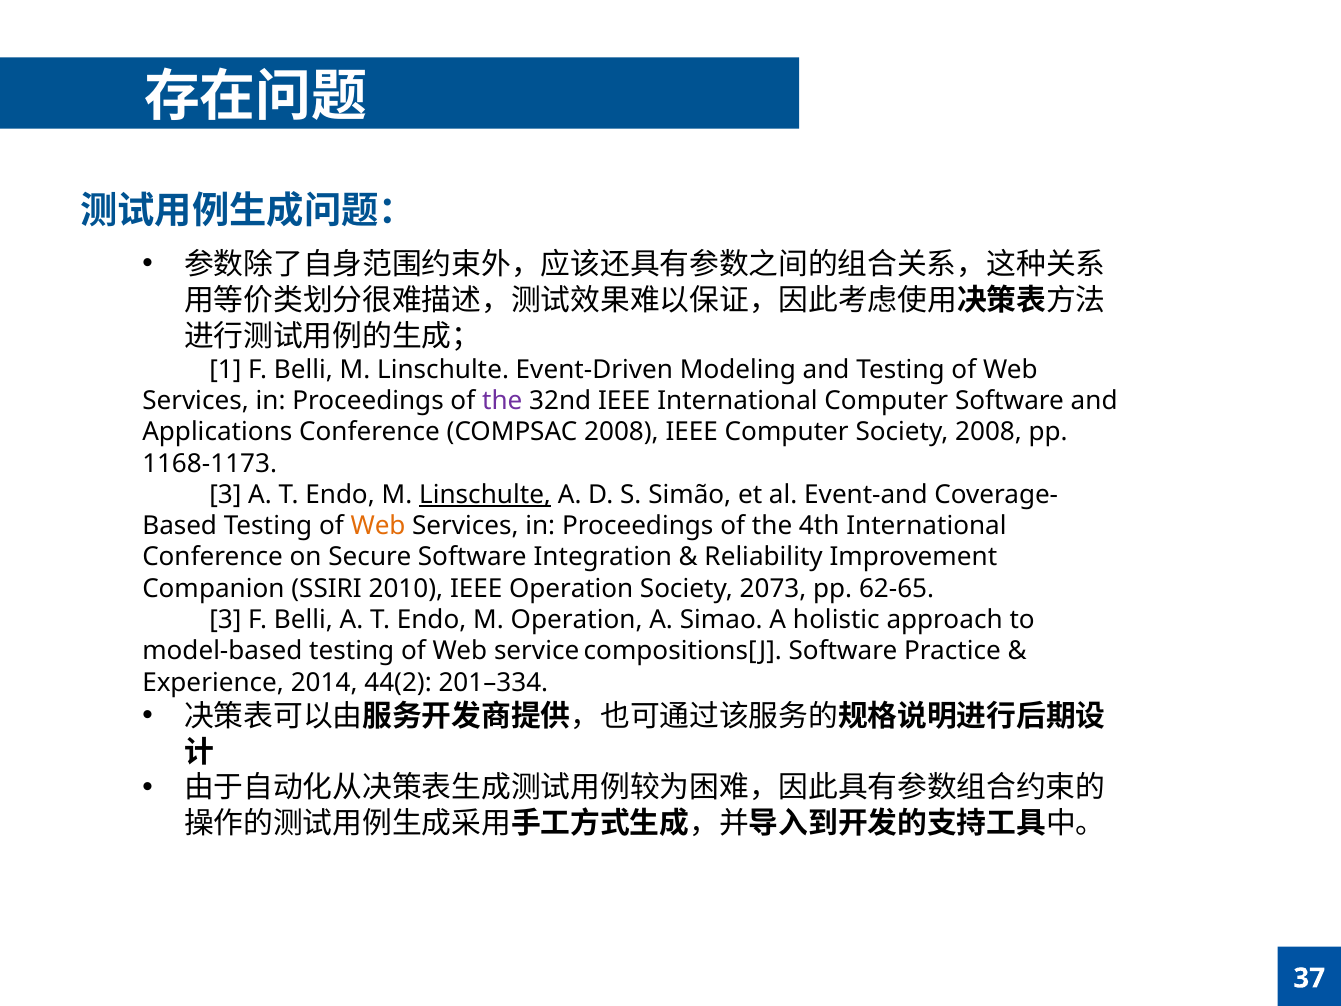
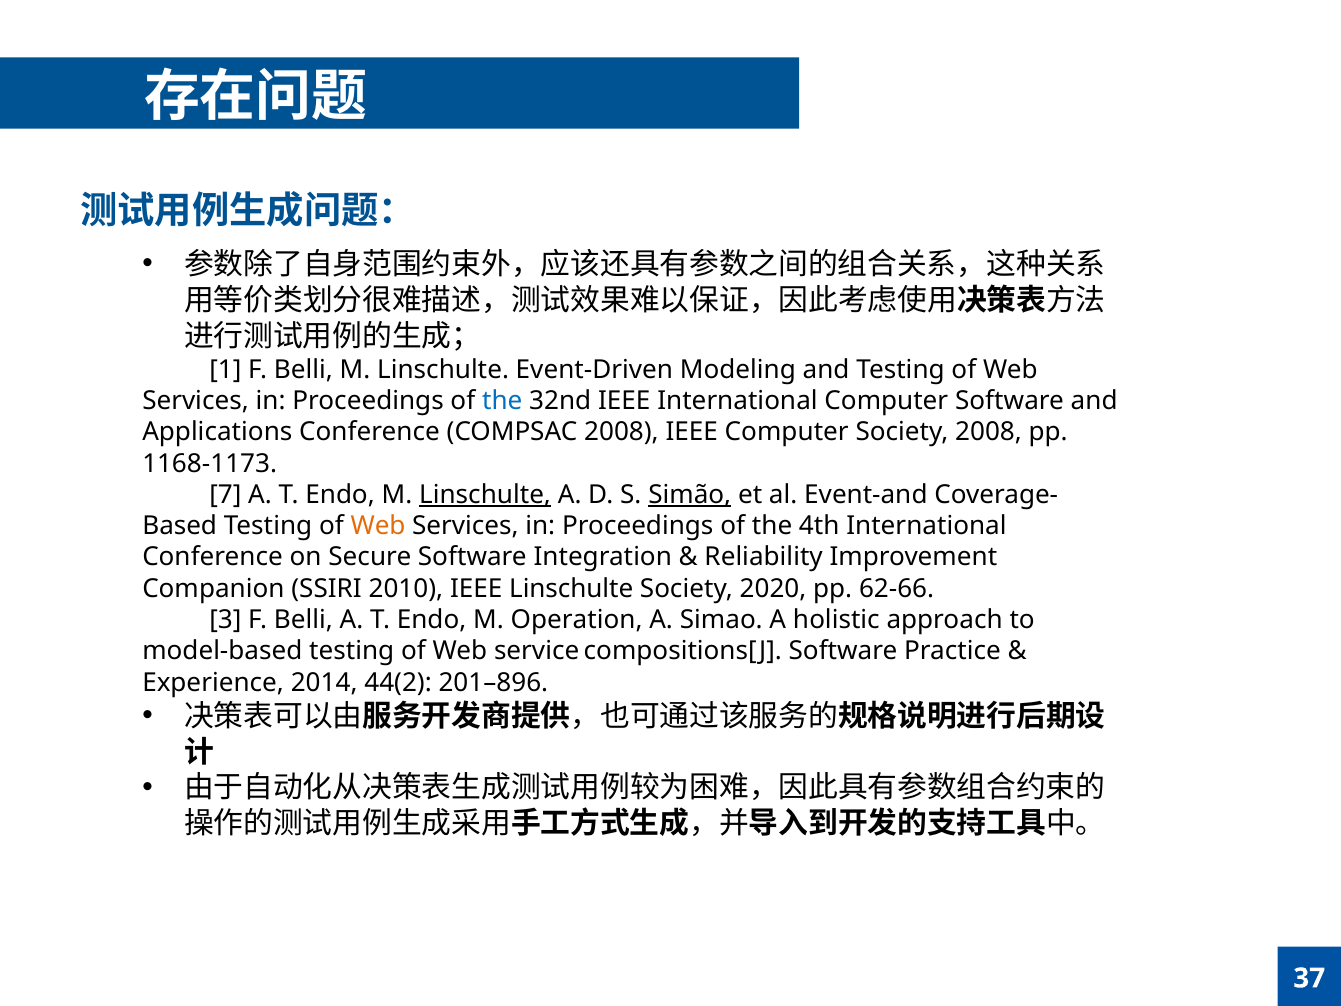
the at (502, 401) colour: purple -> blue
3 at (225, 495): 3 -> 7
Simão underline: none -> present
IEEE Operation: Operation -> Linschulte
2073: 2073 -> 2020
62-65: 62-65 -> 62-66
201–334: 201–334 -> 201–896
